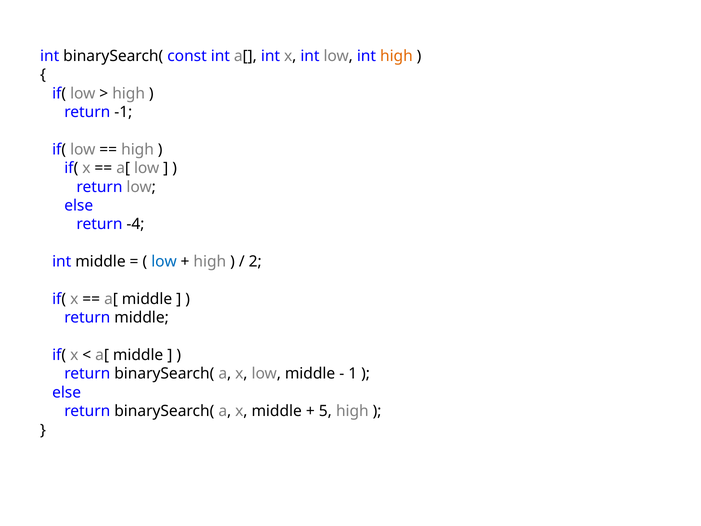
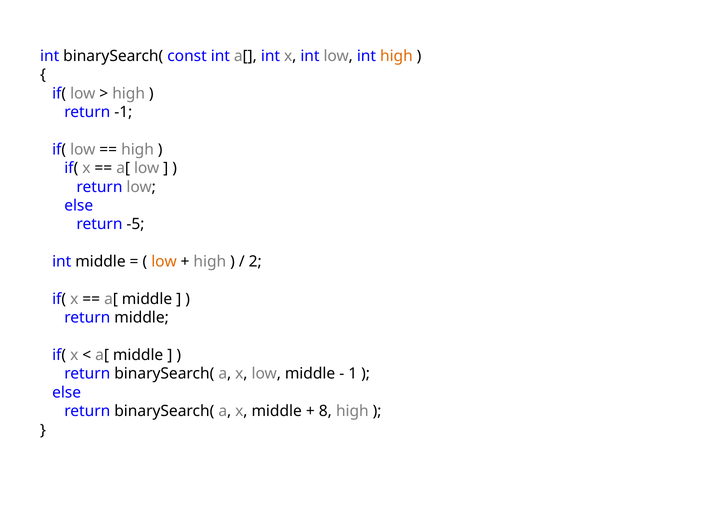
-4: -4 -> -5
low at (164, 262) colour: blue -> orange
5: 5 -> 8
